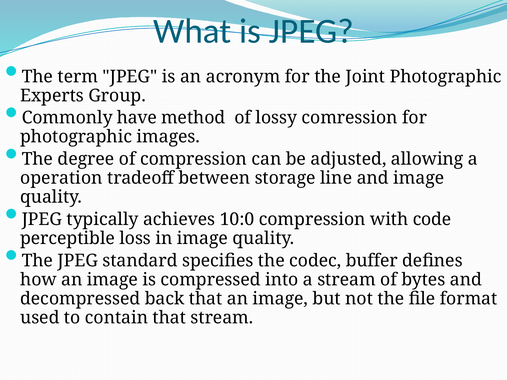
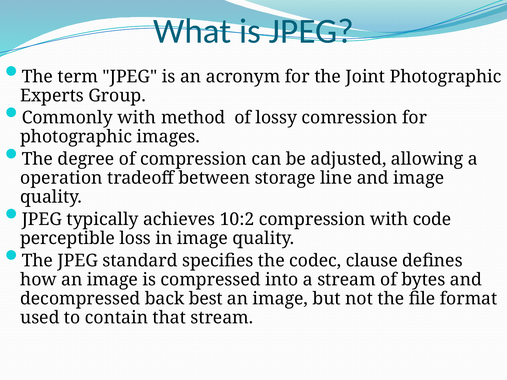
Commonly have: have -> with
10:0: 10:0 -> 10:2
buffer: buffer -> clause
back that: that -> best
